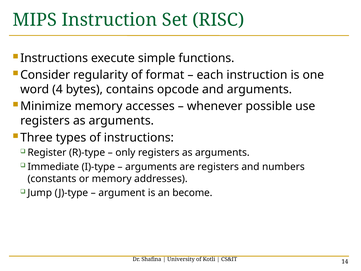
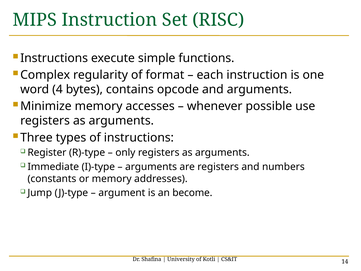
Consider: Consider -> Complex
